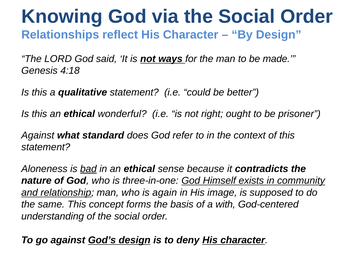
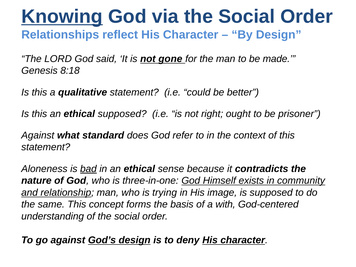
Knowing underline: none -> present
ways: ways -> gone
4:18: 4:18 -> 8:18
ethical wonderful: wonderful -> supposed
again: again -> trying
